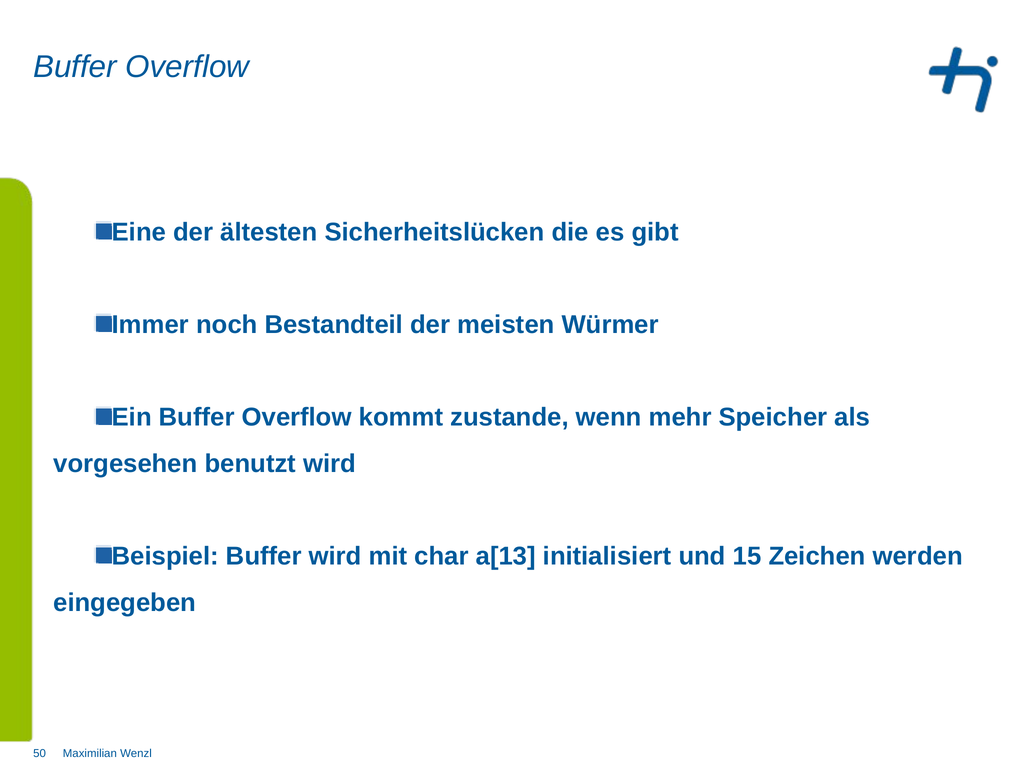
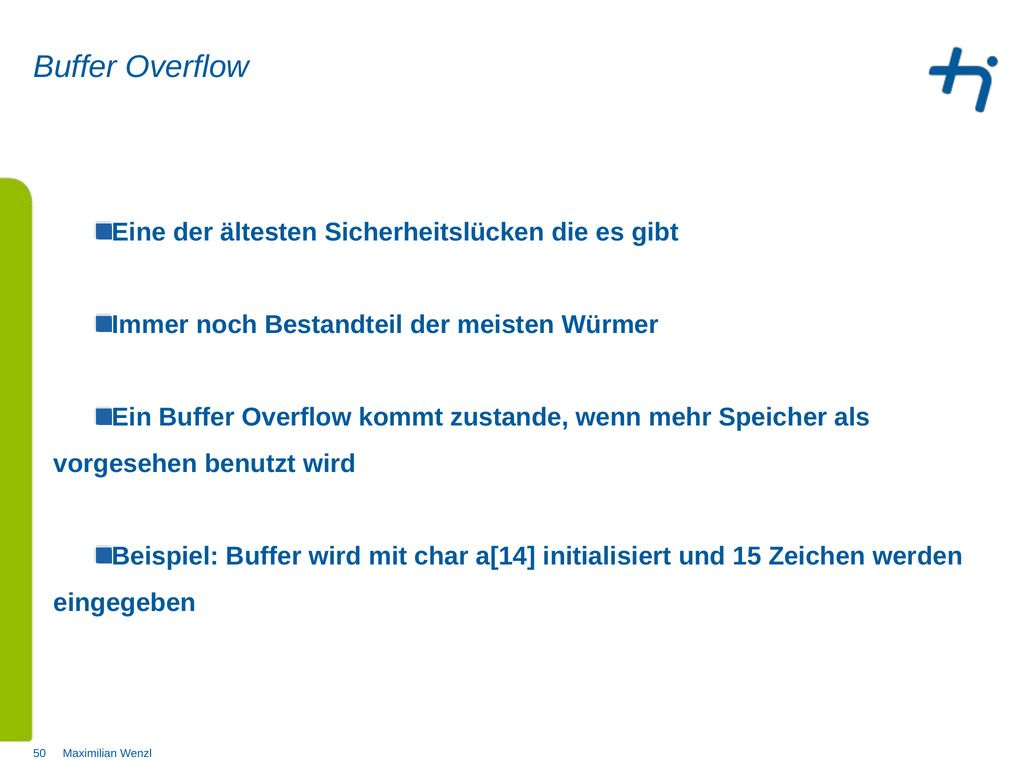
a[13: a[13 -> a[14
